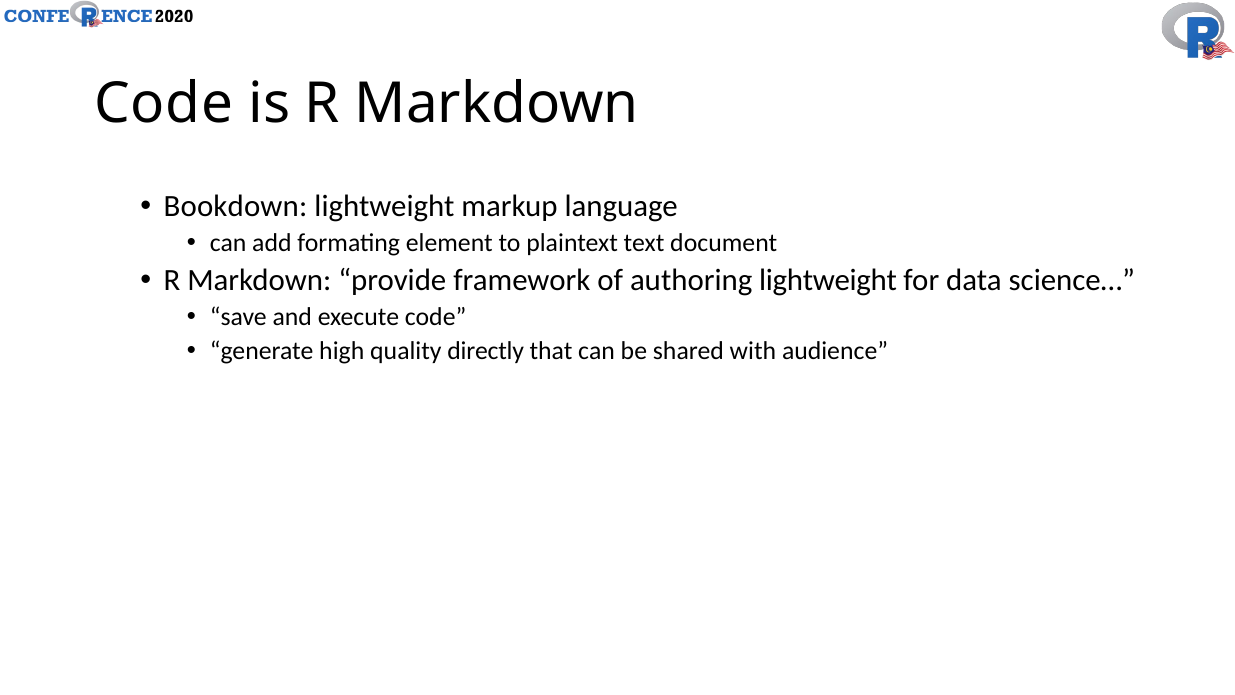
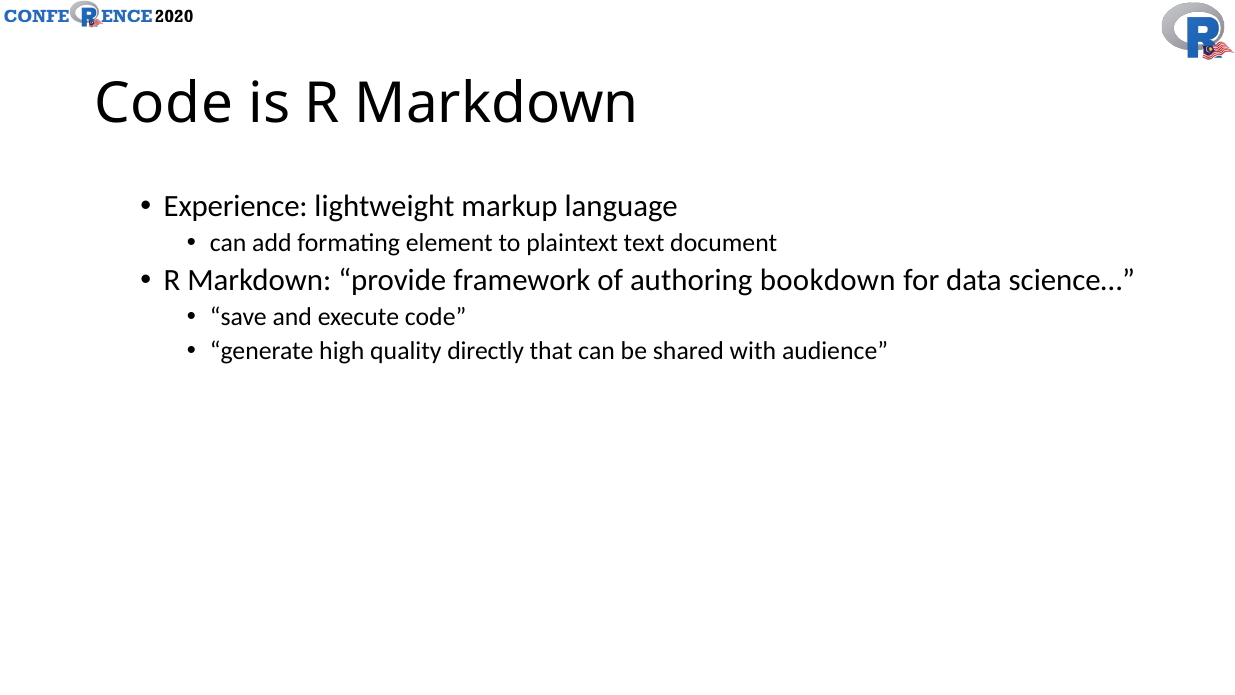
Bookdown: Bookdown -> Experience
authoring lightweight: lightweight -> bookdown
